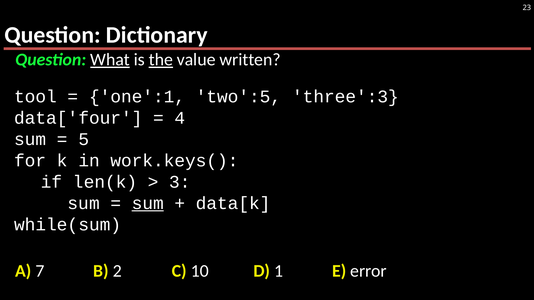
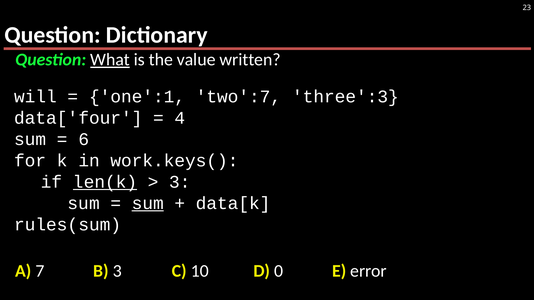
the underline: present -> none
tool: tool -> will
two':5: two':5 -> two':7
5: 5 -> 6
len(k underline: none -> present
while(sum: while(sum -> rules(sum
B 2: 2 -> 3
1: 1 -> 0
